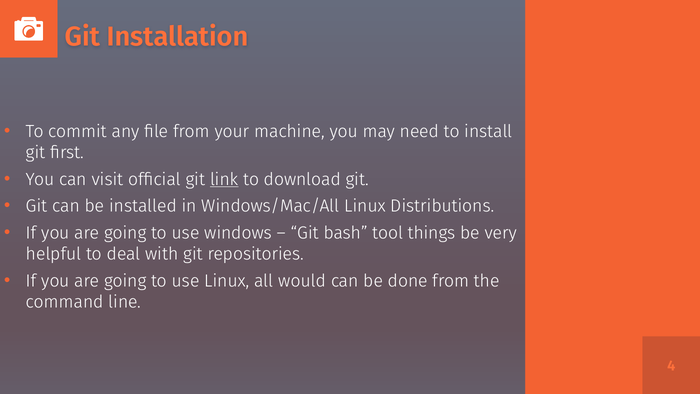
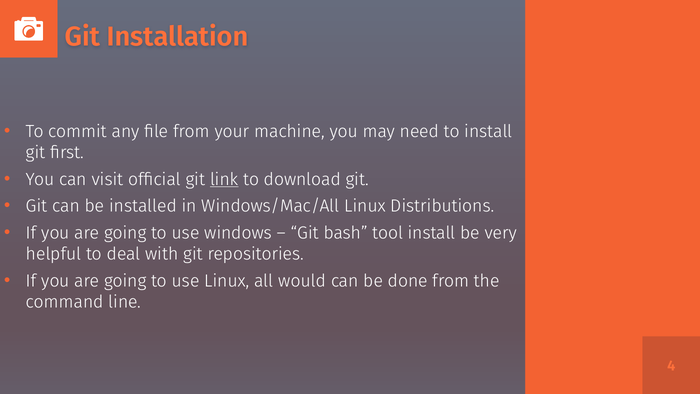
tool things: things -> install
